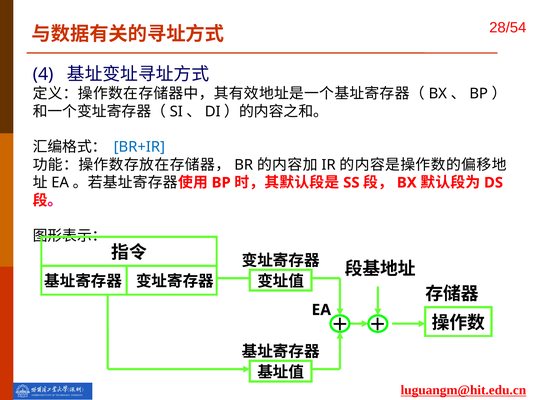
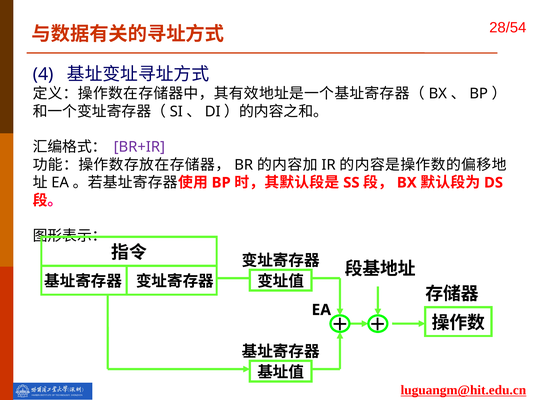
BR+IR colour: blue -> purple
